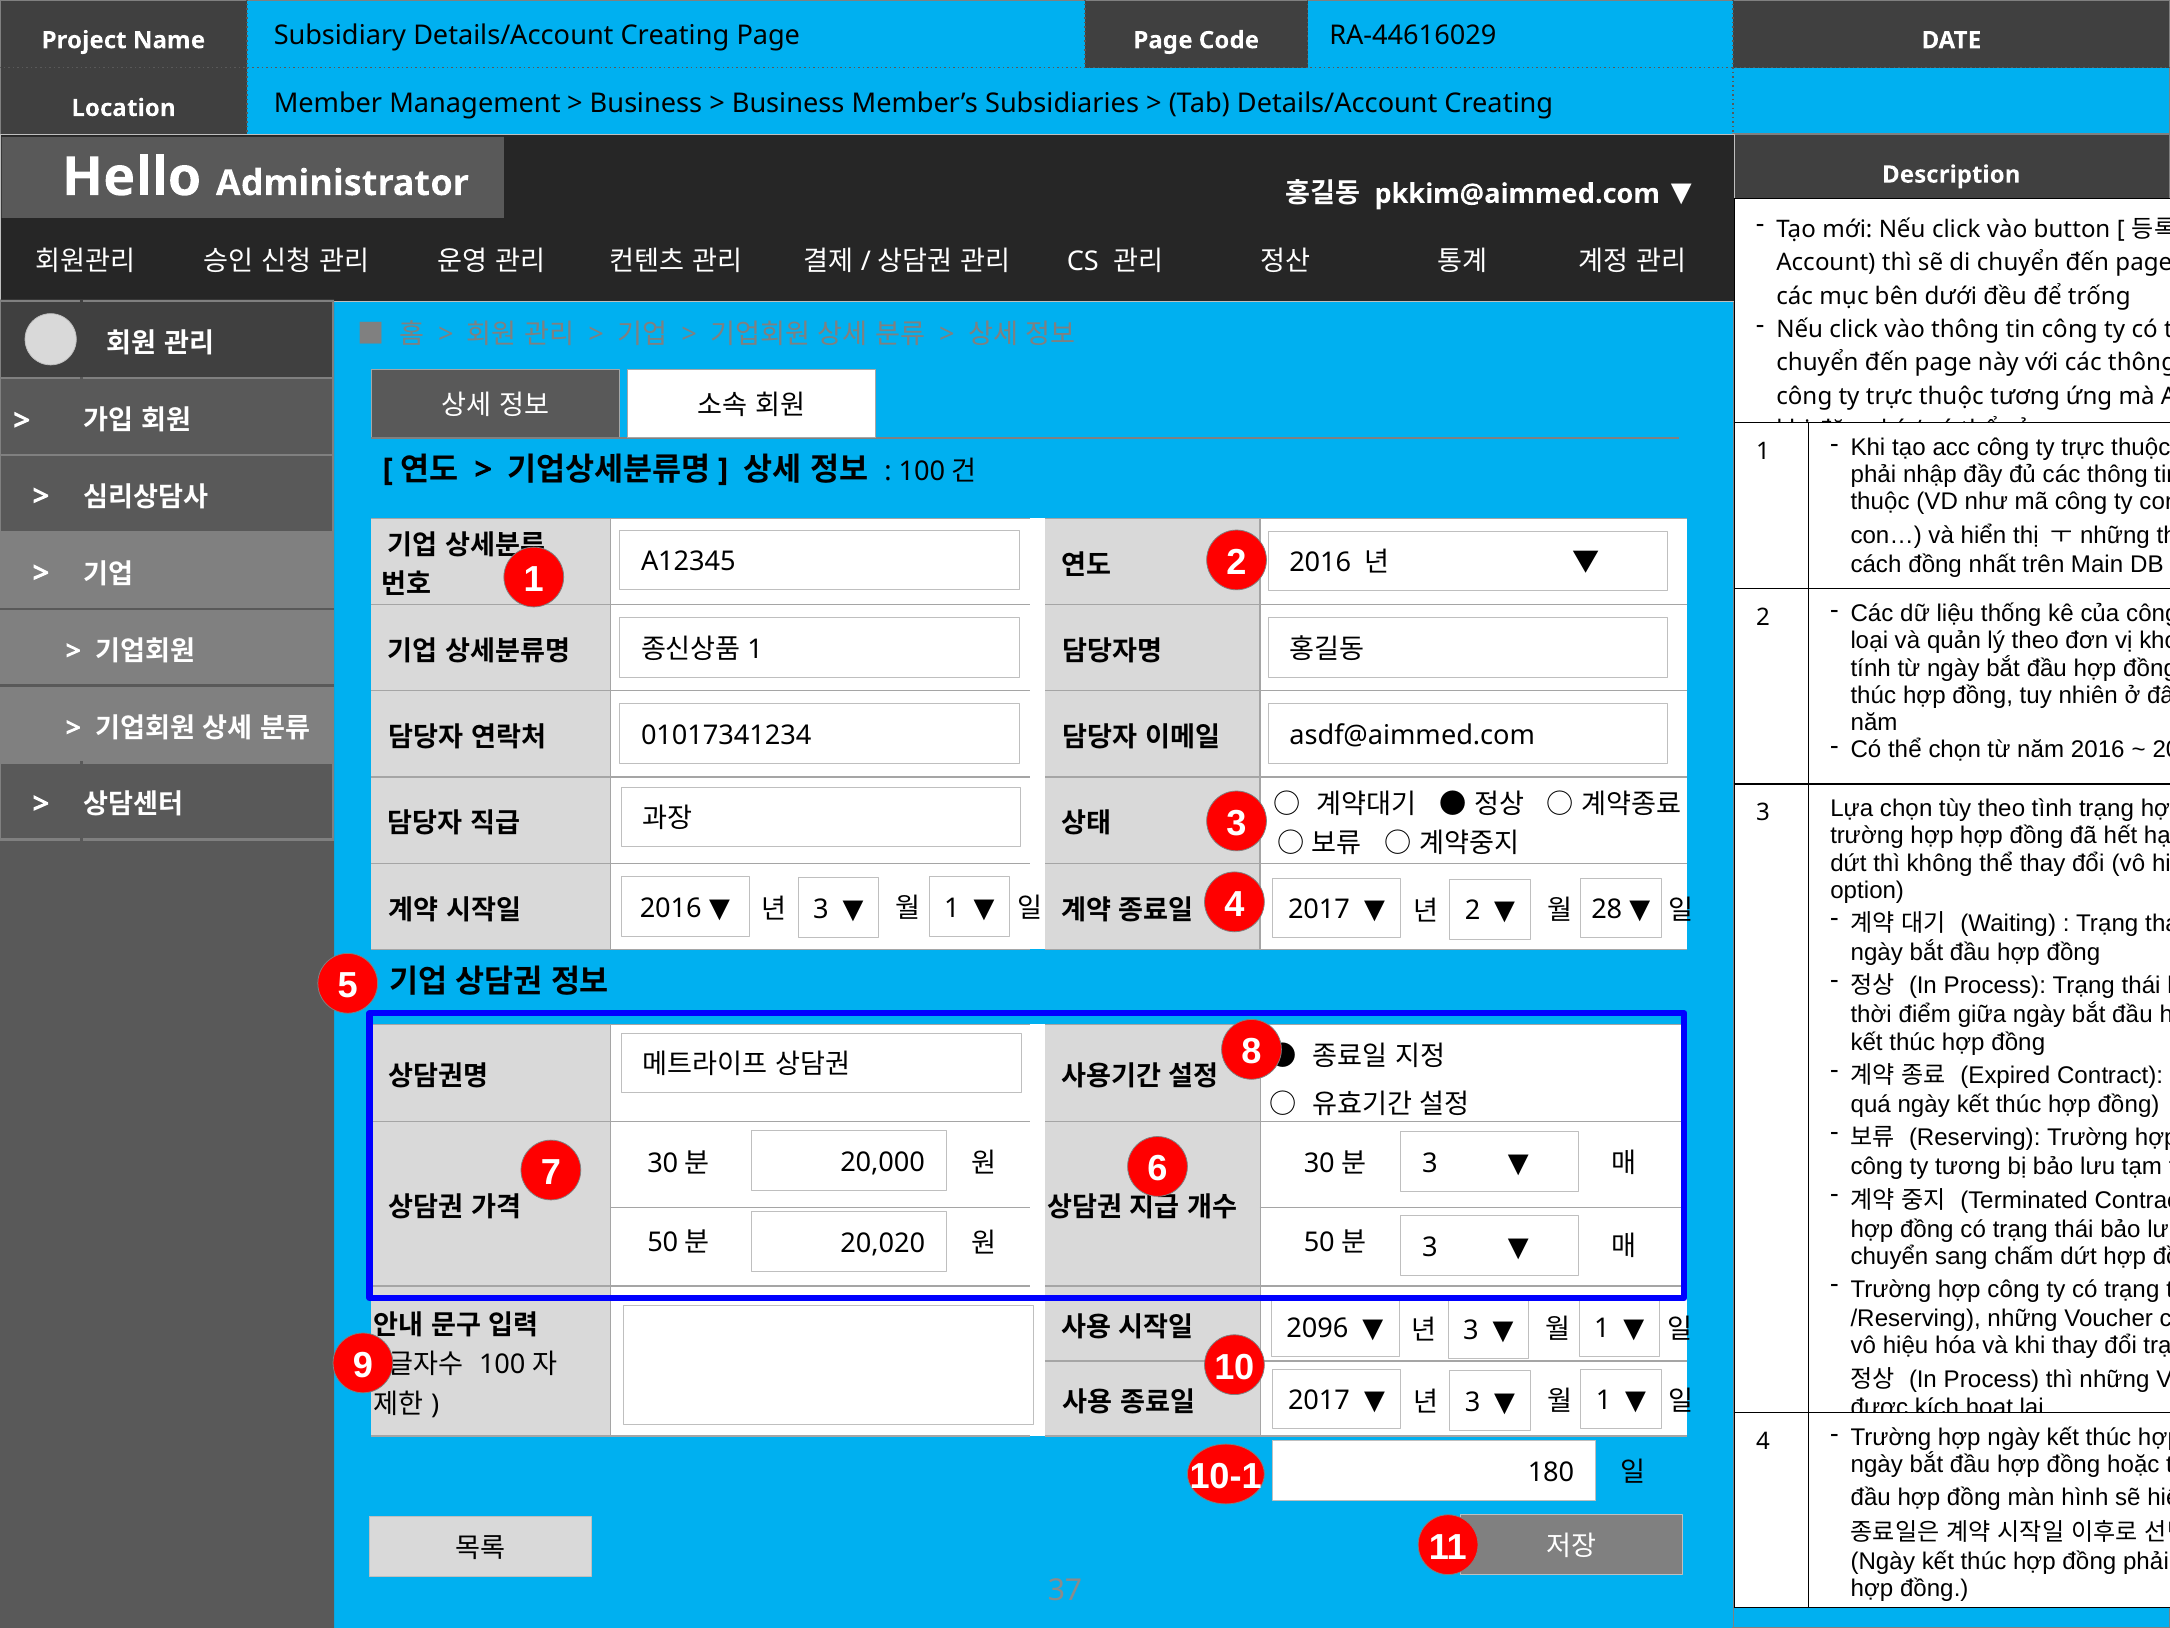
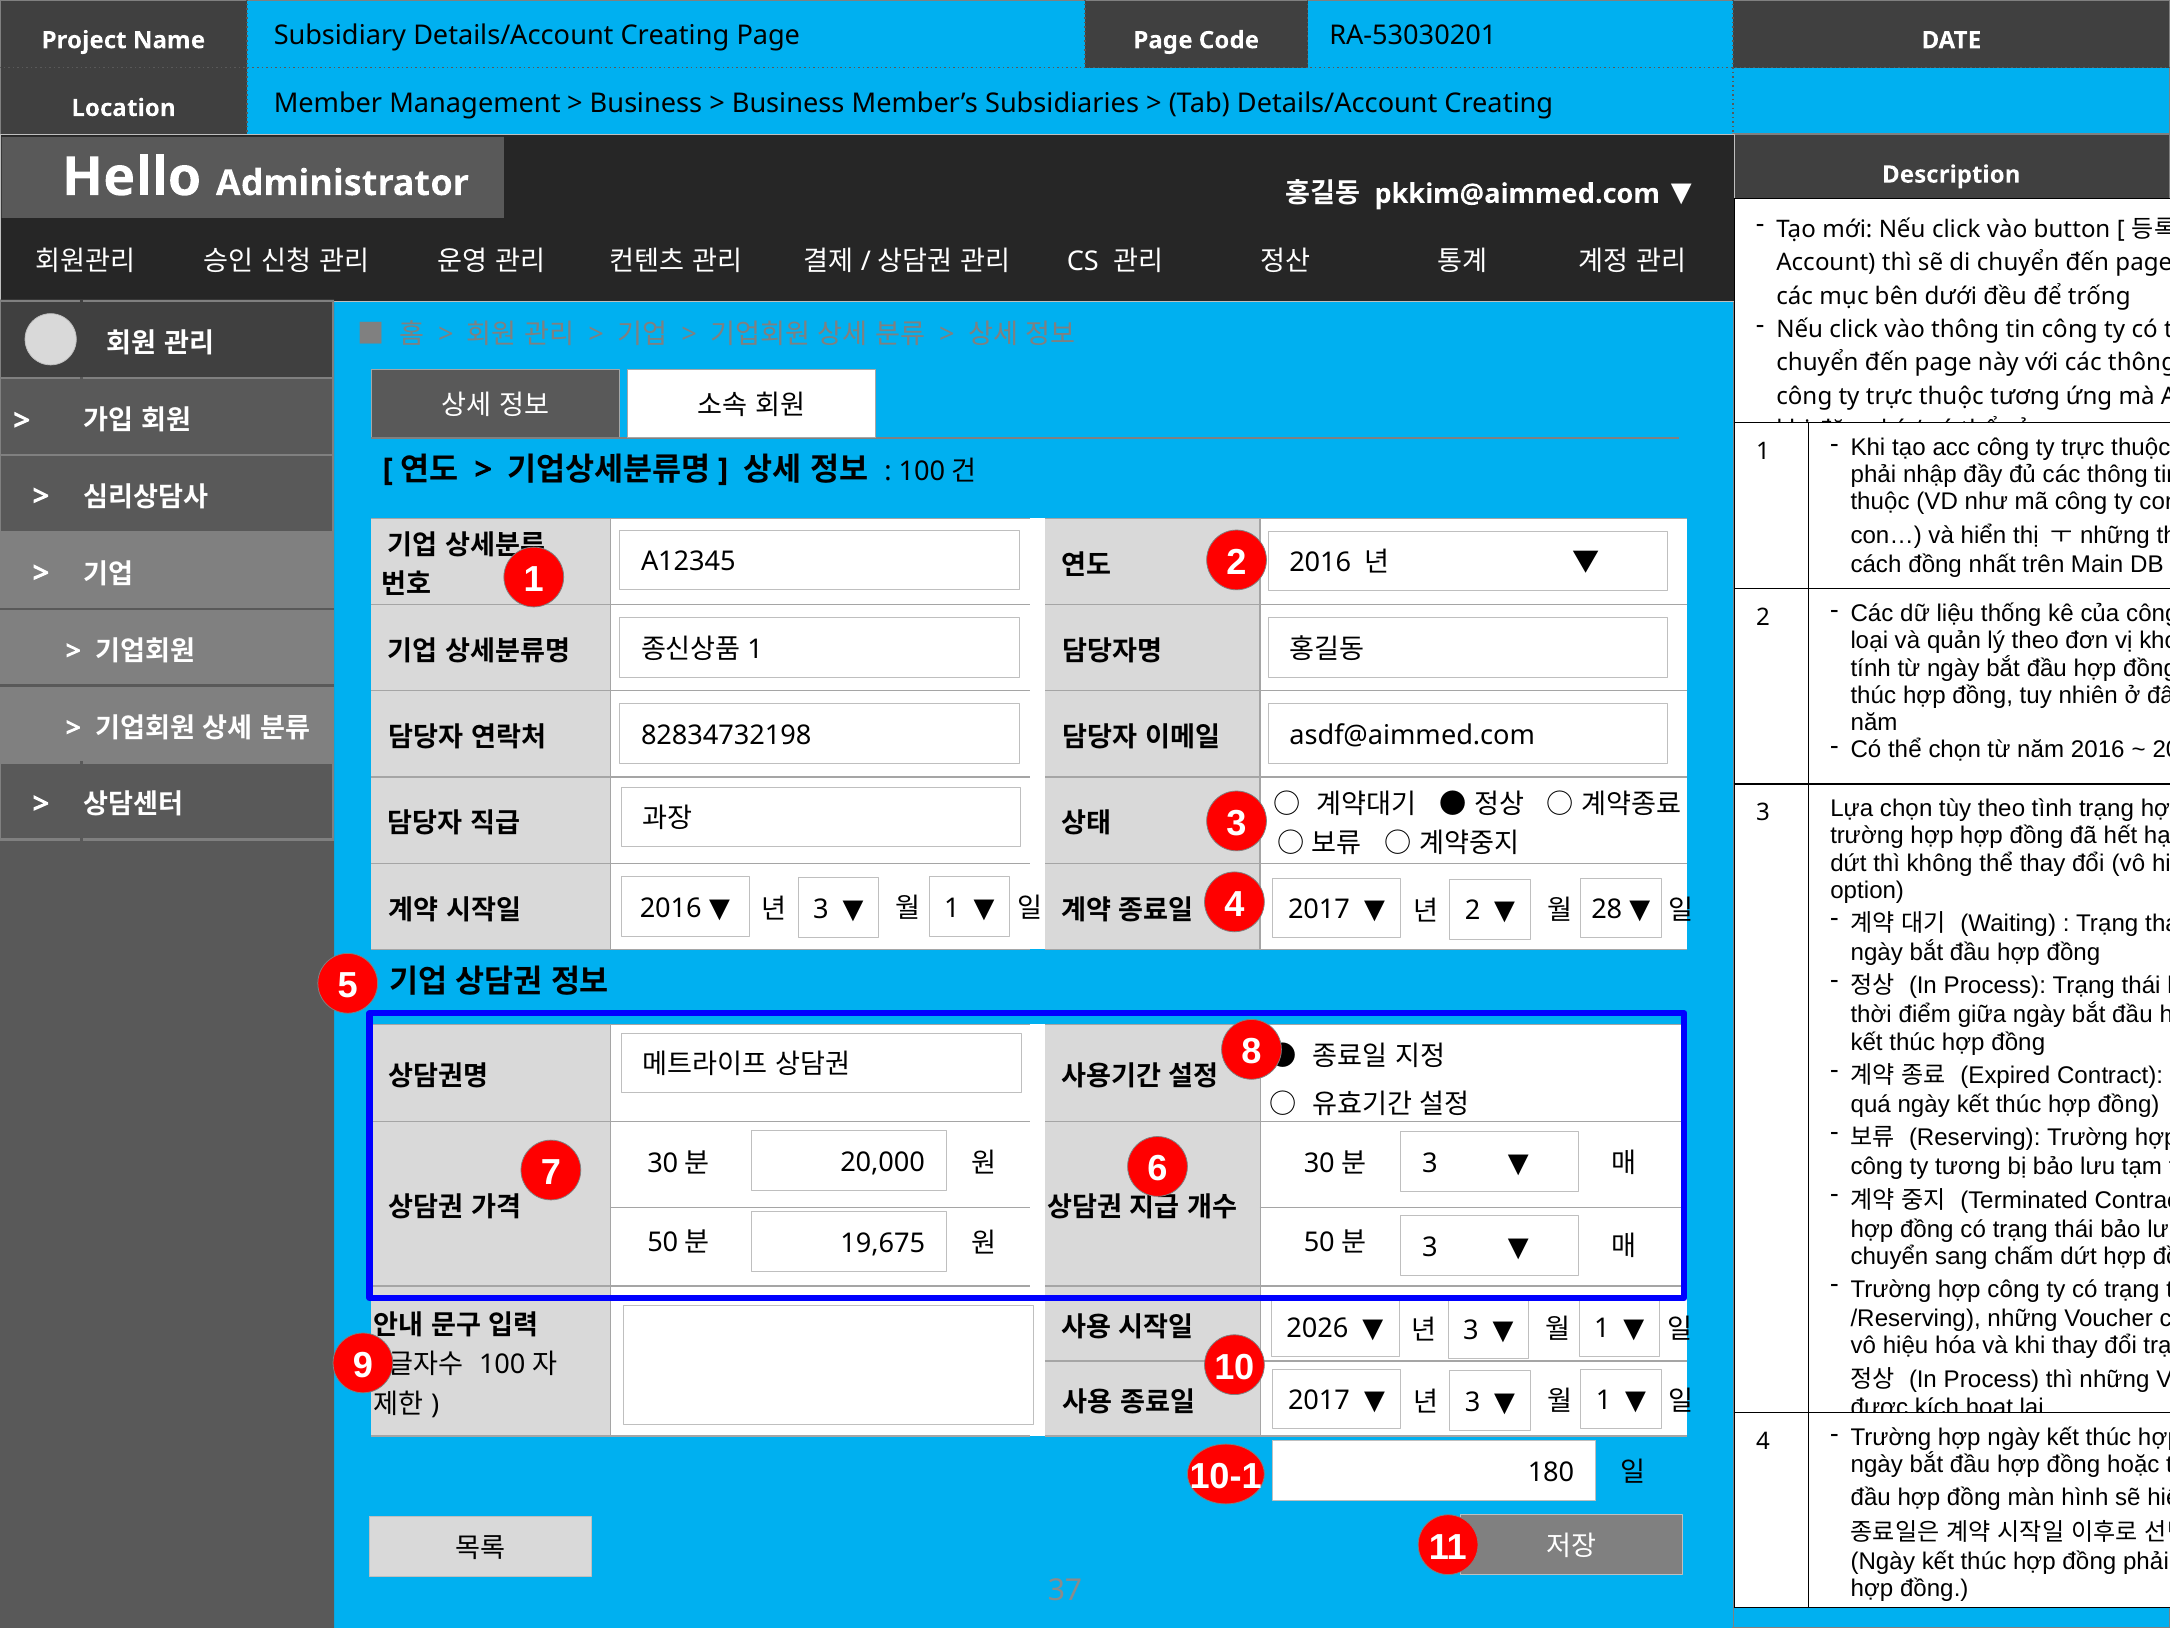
RA-44616029: RA-44616029 -> RA-53030201
01017341234: 01017341234 -> 82834732198
20,020: 20,020 -> 19,675
2096: 2096 -> 2026
